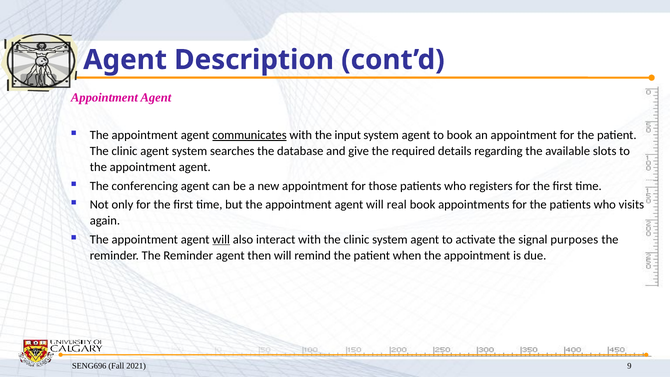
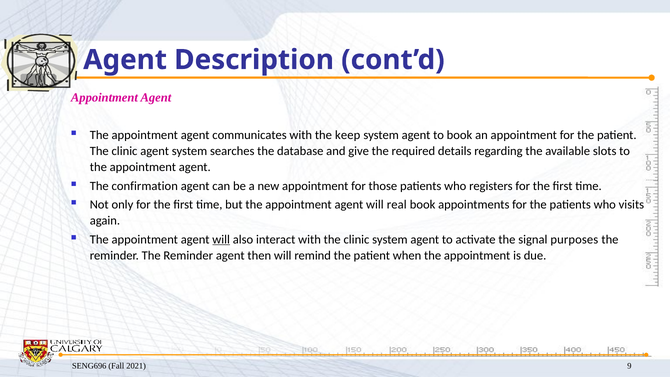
communicates underline: present -> none
input: input -> keep
conferencing: conferencing -> confirmation
